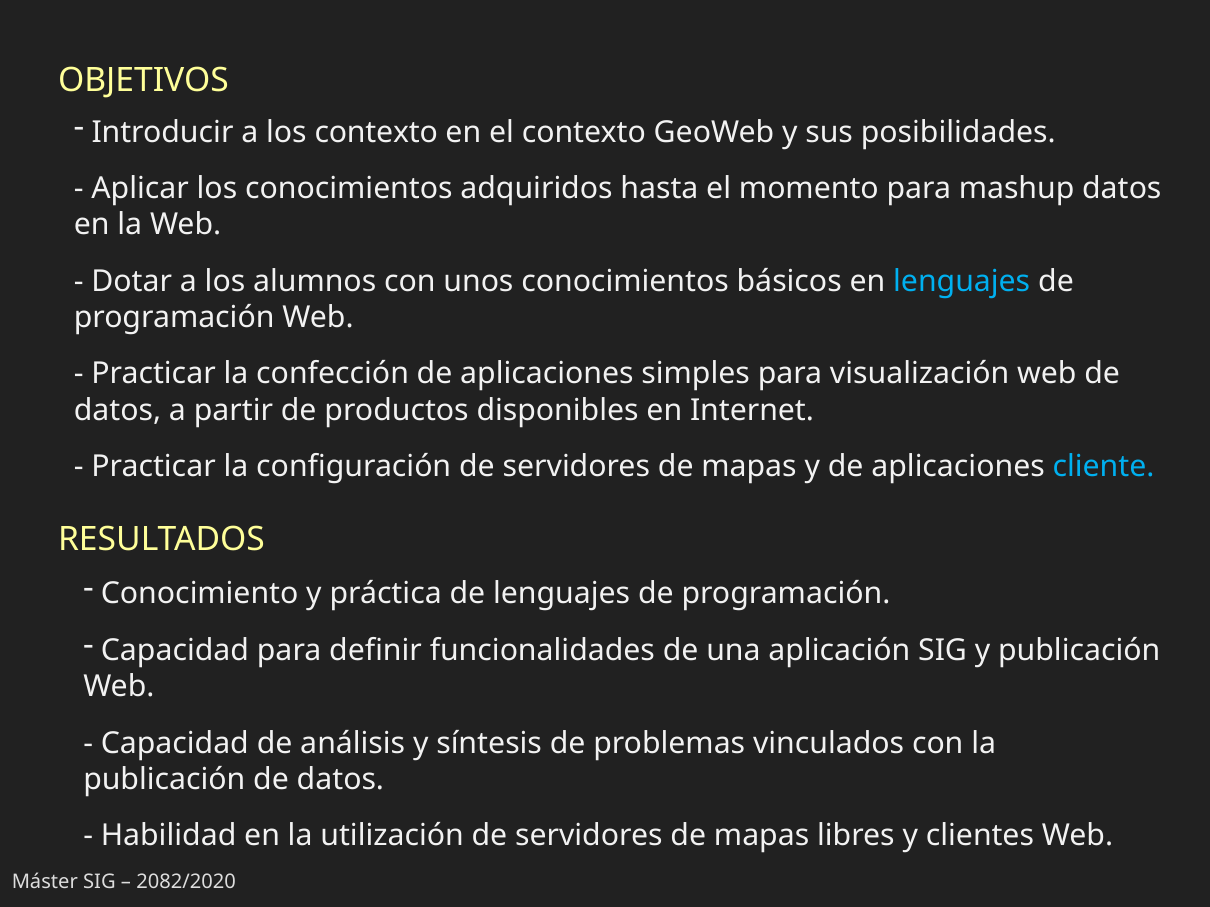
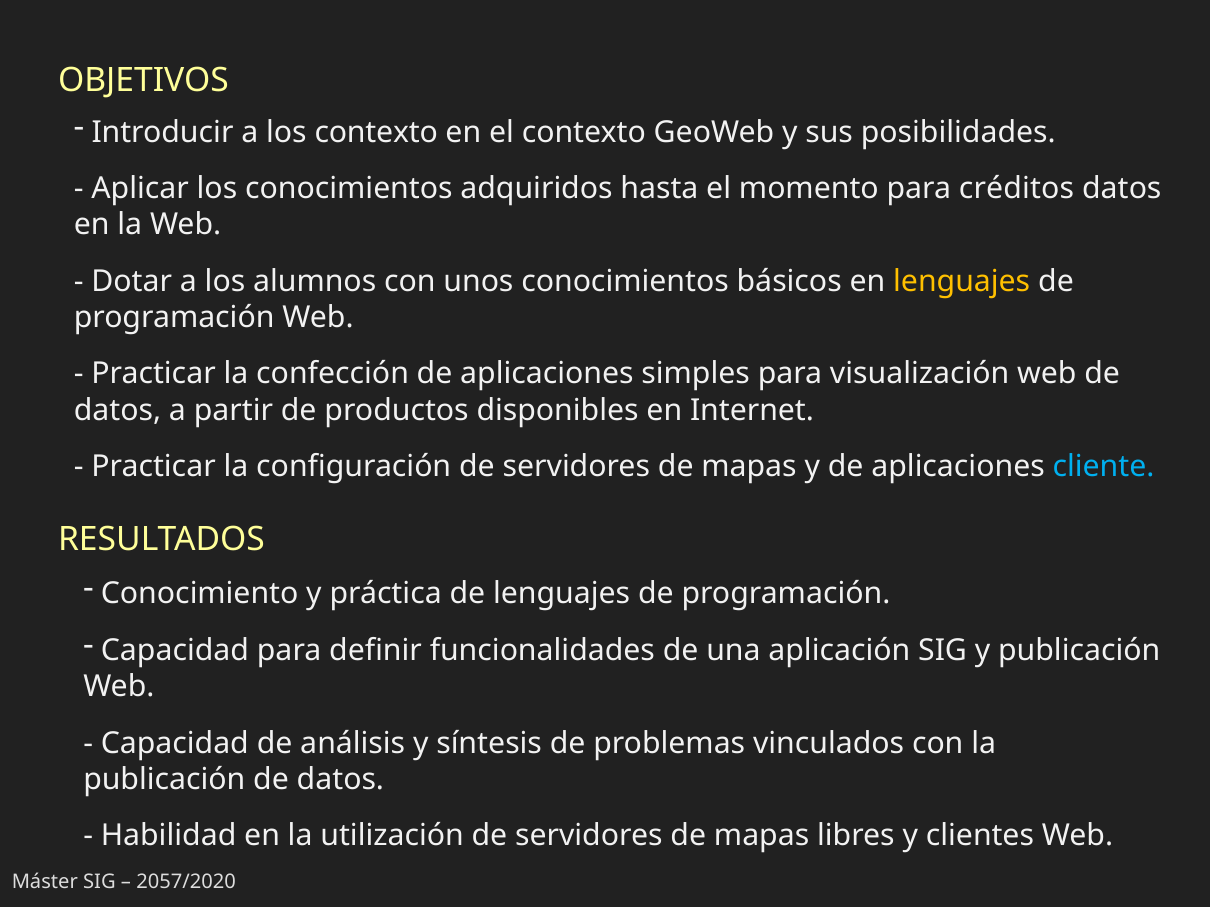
mashup: mashup -> créditos
lenguajes at (962, 281) colour: light blue -> yellow
2082/2020: 2082/2020 -> 2057/2020
